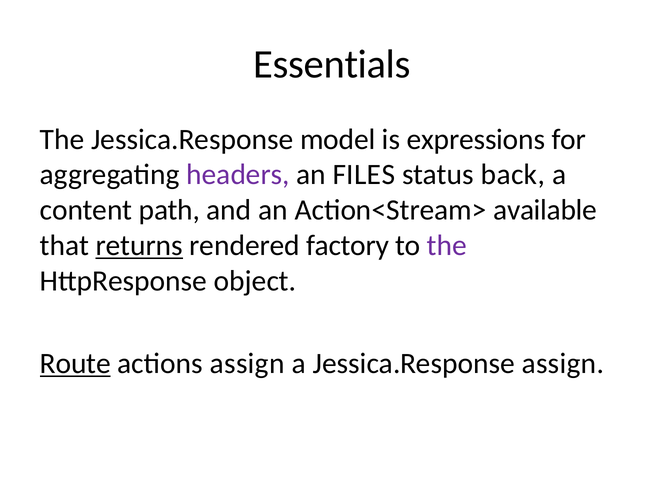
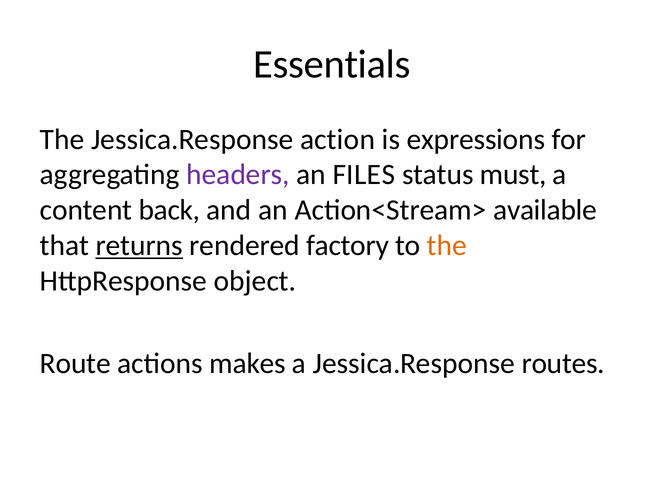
model: model -> action
back: back -> must
path: path -> back
the at (447, 246) colour: purple -> orange
Route underline: present -> none
actions assign: assign -> makes
Jessica.Response assign: assign -> routes
